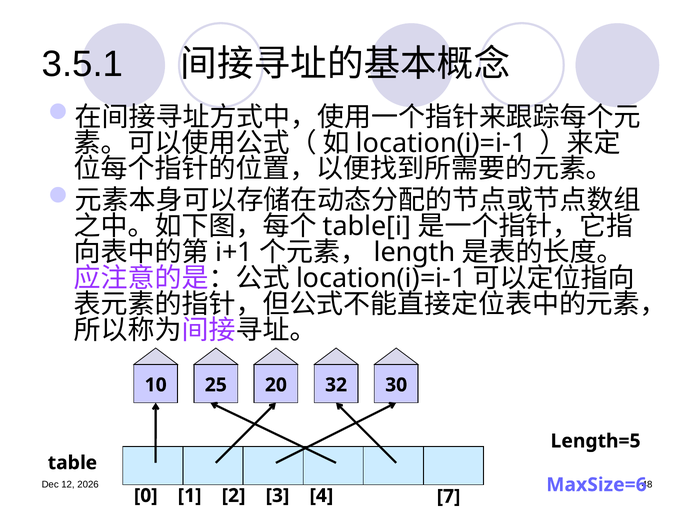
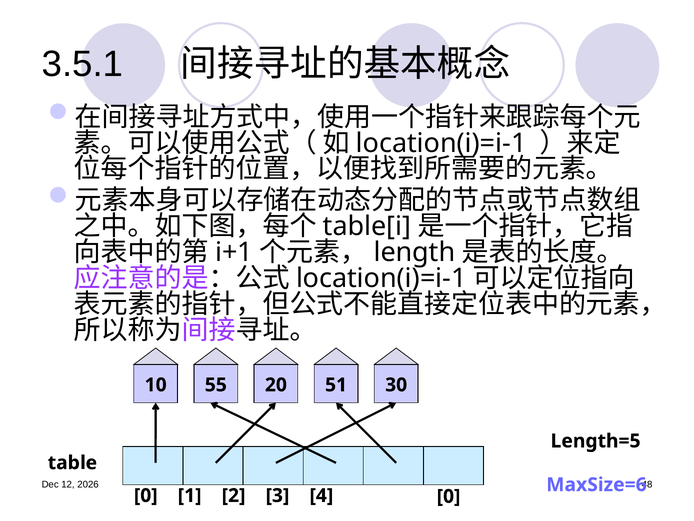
25: 25 -> 55
32: 32 -> 51
7 at (449, 496): 7 -> 0
